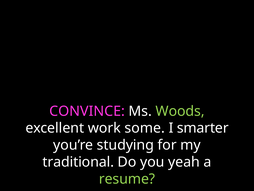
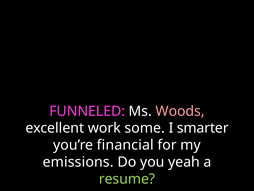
CONVINCE: CONVINCE -> FUNNELED
Woods colour: light green -> pink
studying: studying -> financial
traditional: traditional -> emissions
